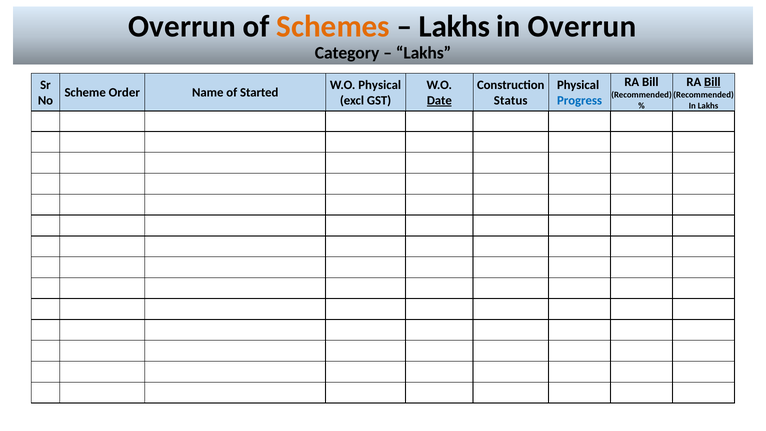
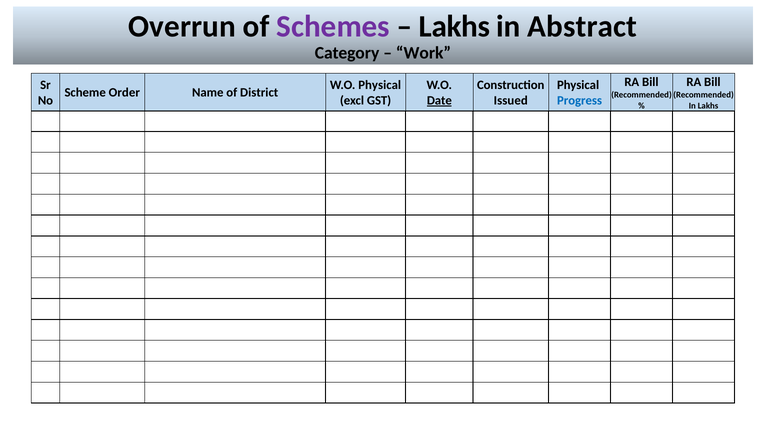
Schemes colour: orange -> purple
in Overrun: Overrun -> Abstract
Lakhs at (424, 53): Lakhs -> Work
Bill at (712, 82) underline: present -> none
Started: Started -> District
Status: Status -> Issued
